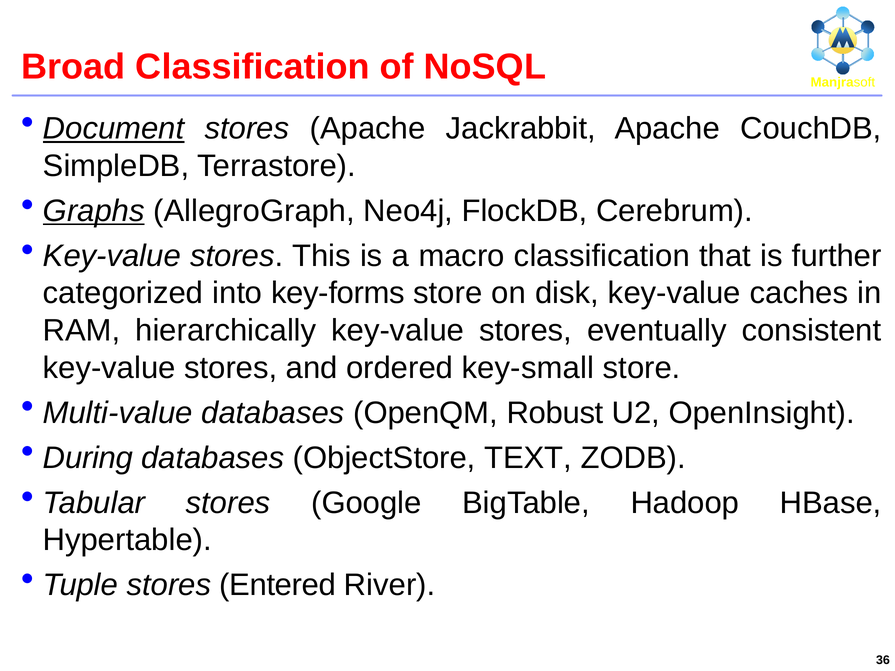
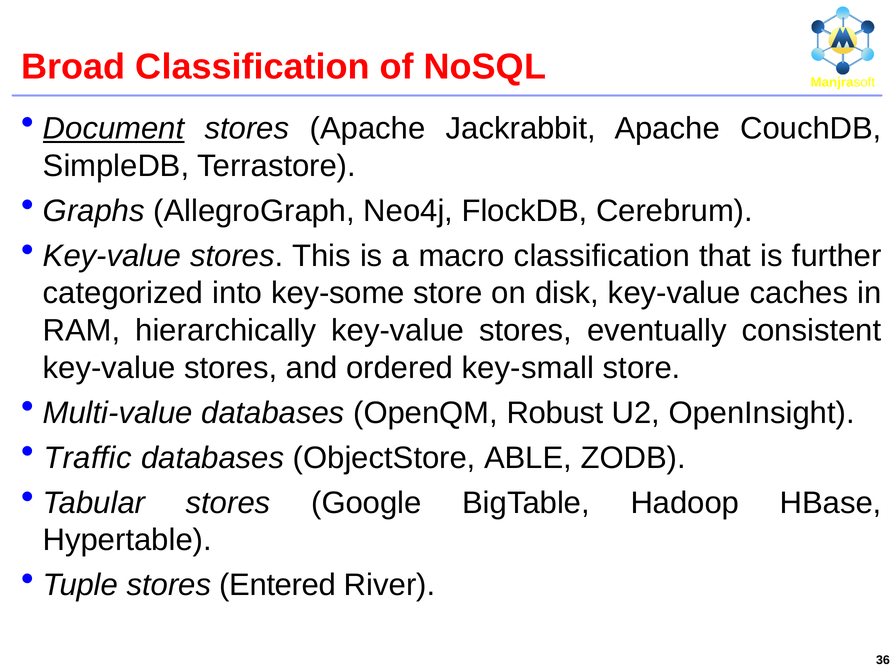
Graphs underline: present -> none
key-forms: key-forms -> key-some
During: During -> Traffic
TEXT: TEXT -> ABLE
